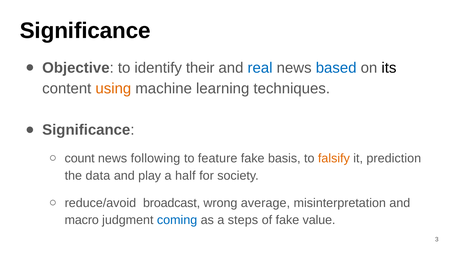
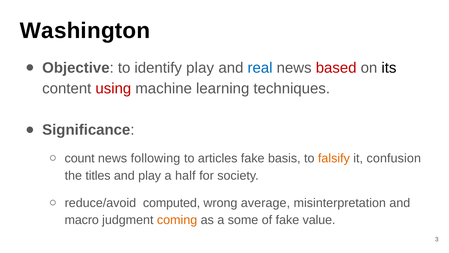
Significance at (85, 31): Significance -> Washington
identify their: their -> play
based colour: blue -> red
using colour: orange -> red
feature: feature -> articles
prediction: prediction -> confusion
data: data -> titles
broadcast: broadcast -> computed
coming colour: blue -> orange
steps: steps -> some
